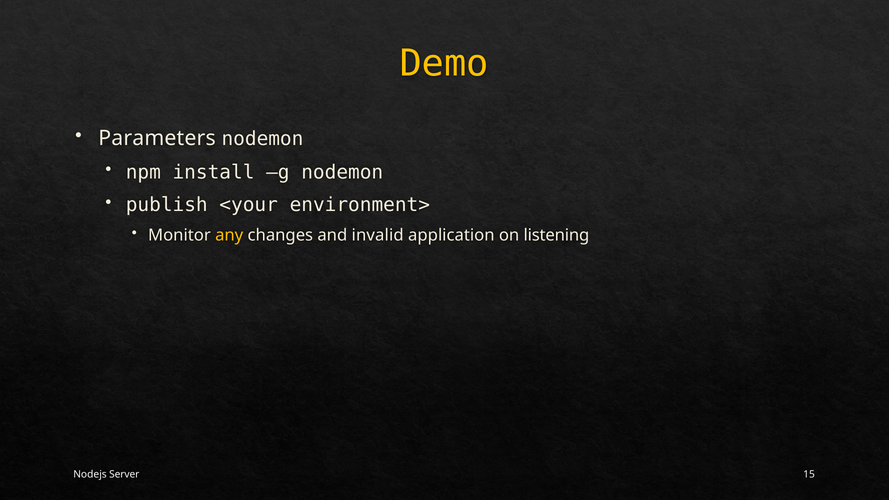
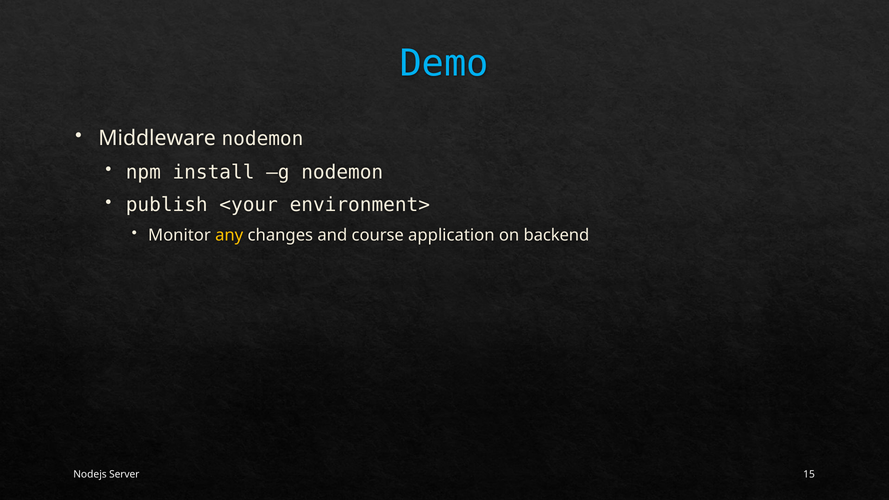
Demo colour: yellow -> light blue
Parameters: Parameters -> Middleware
invalid: invalid -> course
listening: listening -> backend
